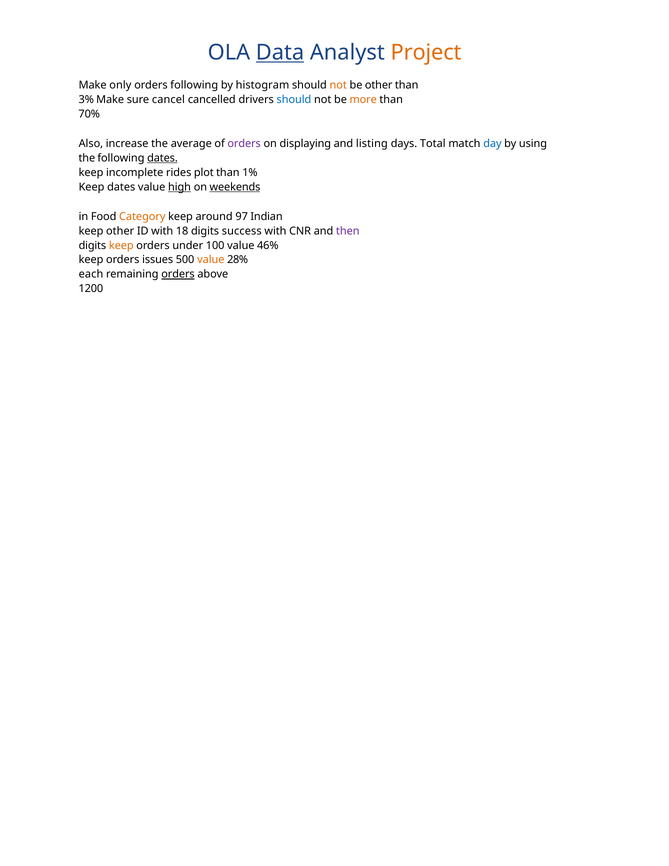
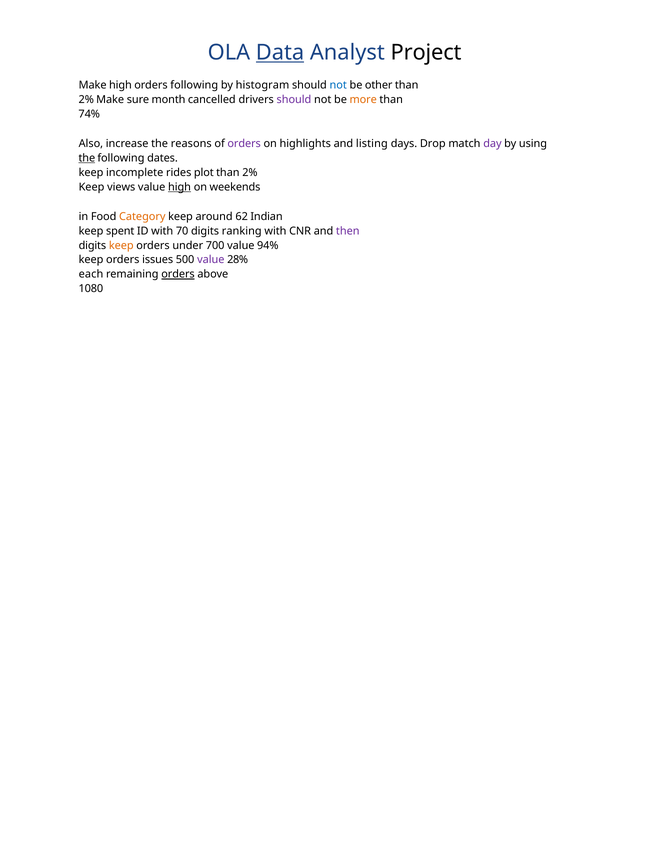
Project colour: orange -> black
Make only: only -> high
not at (338, 85) colour: orange -> blue
3% at (86, 100): 3% -> 2%
cancel: cancel -> month
should at (294, 100) colour: blue -> purple
70%: 70% -> 74%
average: average -> reasons
displaying: displaying -> highlights
Total: Total -> Drop
day colour: blue -> purple
the at (87, 158) underline: none -> present
dates at (163, 158) underline: present -> none
1% at (250, 173): 1% -> 2%
Keep dates: dates -> views
weekends underline: present -> none
97: 97 -> 62
keep other: other -> spent
18: 18 -> 70
success: success -> ranking
100: 100 -> 700
46%: 46% -> 94%
value at (211, 260) colour: orange -> purple
1200: 1200 -> 1080
